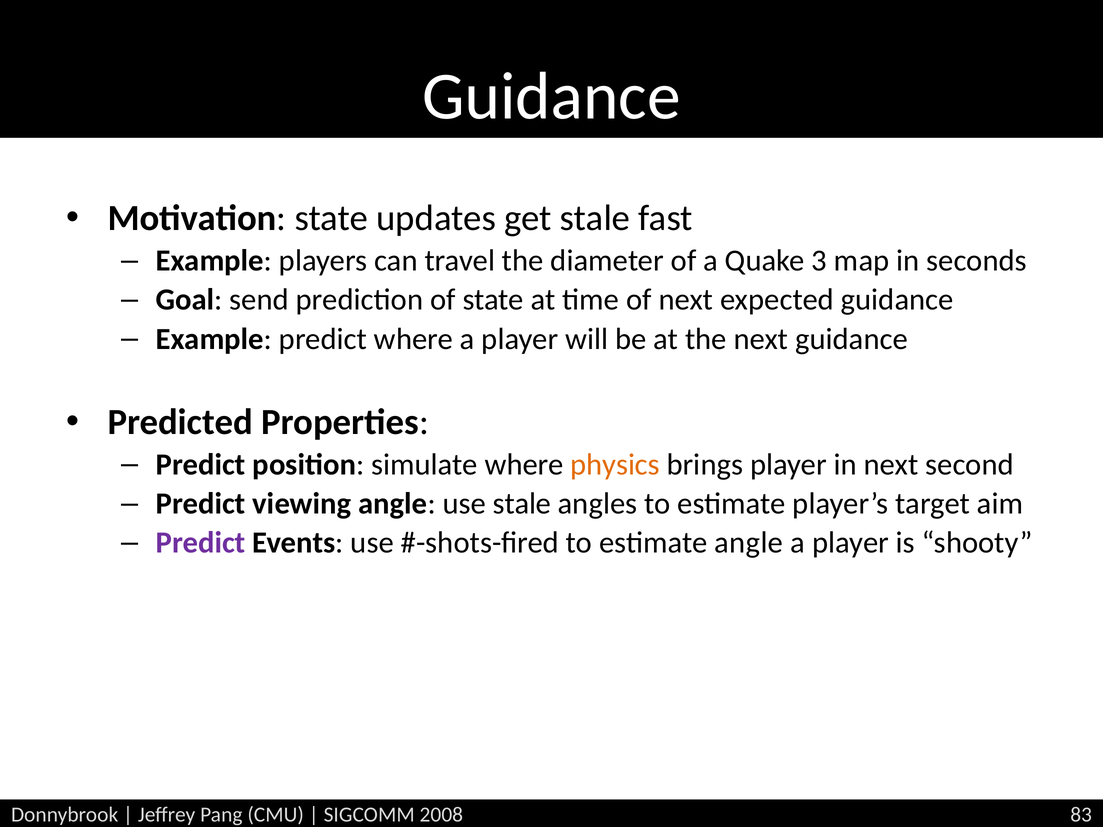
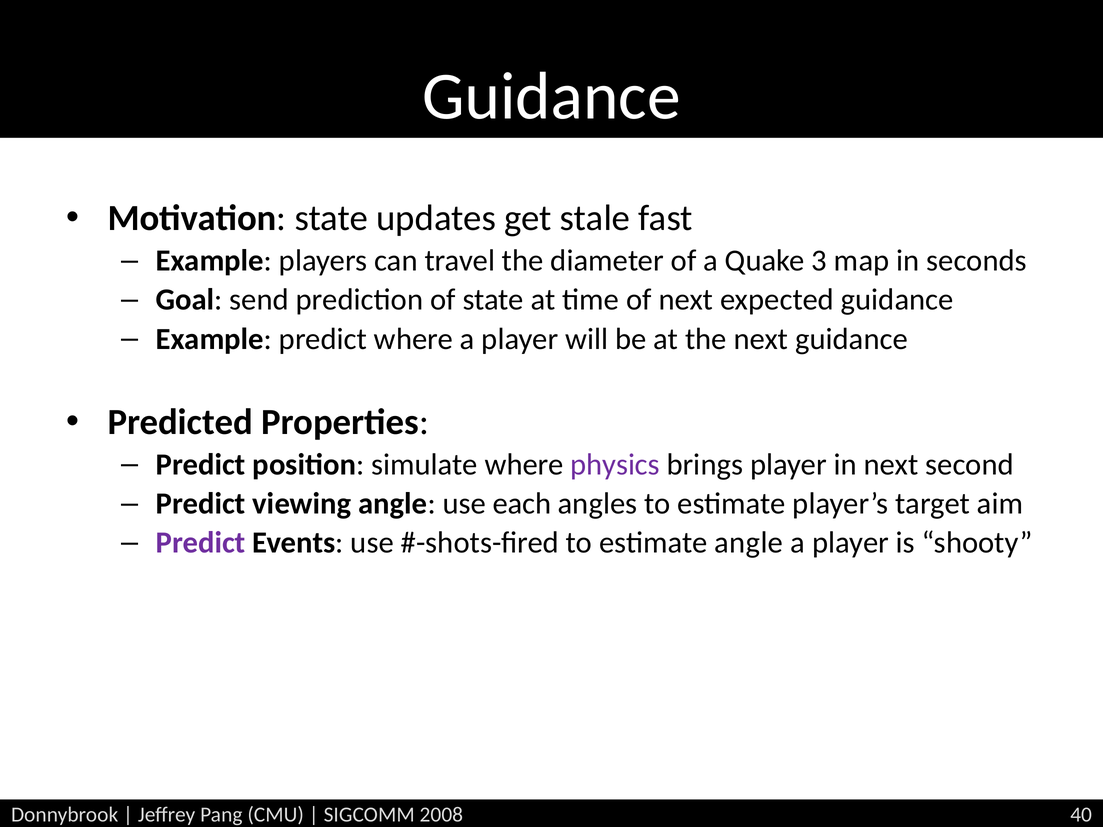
physics colour: orange -> purple
use stale: stale -> each
83: 83 -> 40
